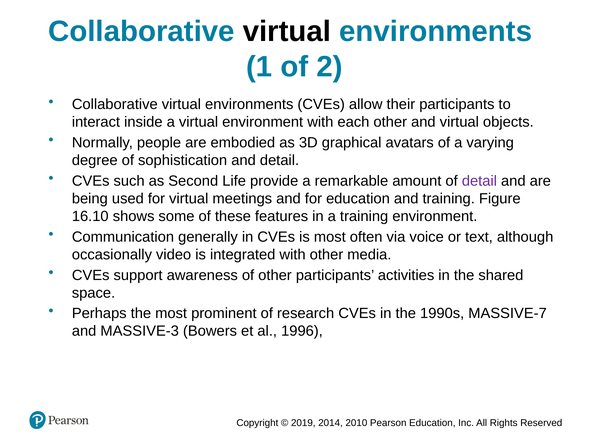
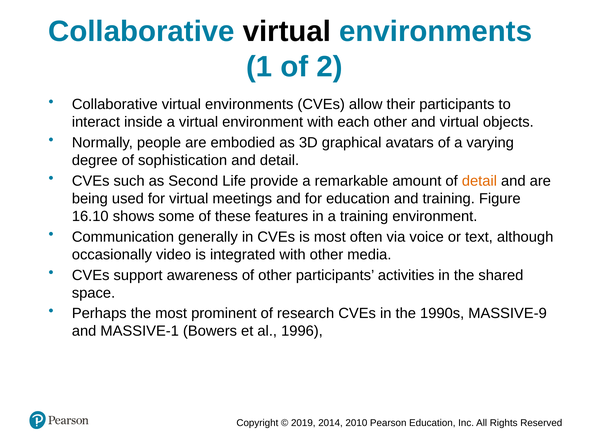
detail at (479, 181) colour: purple -> orange
MASSIVE-7: MASSIVE-7 -> MASSIVE-9
MASSIVE-3: MASSIVE-3 -> MASSIVE-1
